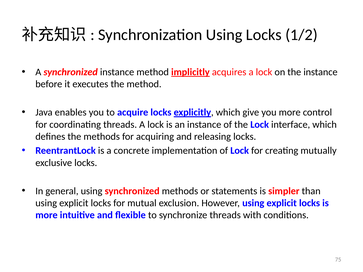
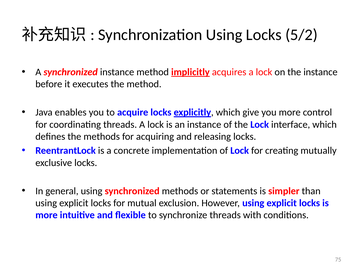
1/2: 1/2 -> 5/2
